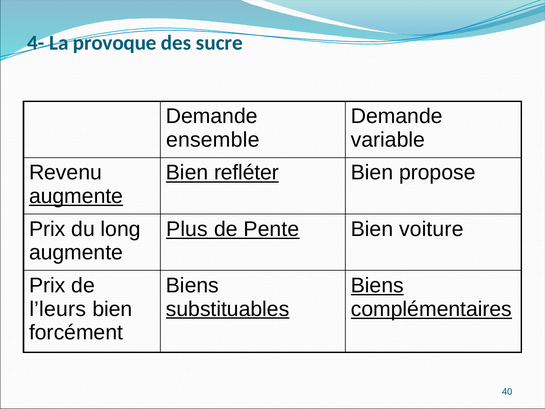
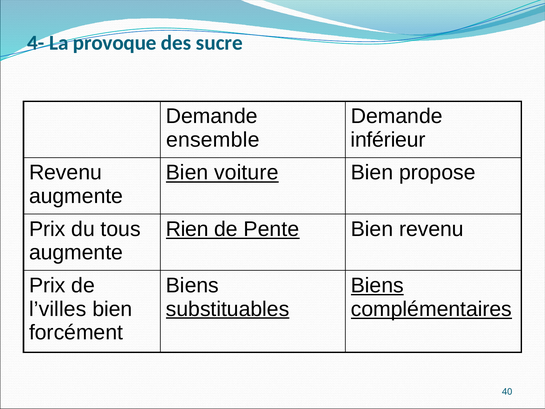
variable: variable -> inférieur
refléter: refléter -> voiture
augmente at (76, 196) underline: present -> none
long: long -> tous
Plus: Plus -> Rien
Bien voiture: voiture -> revenu
l’leurs: l’leurs -> l’villes
